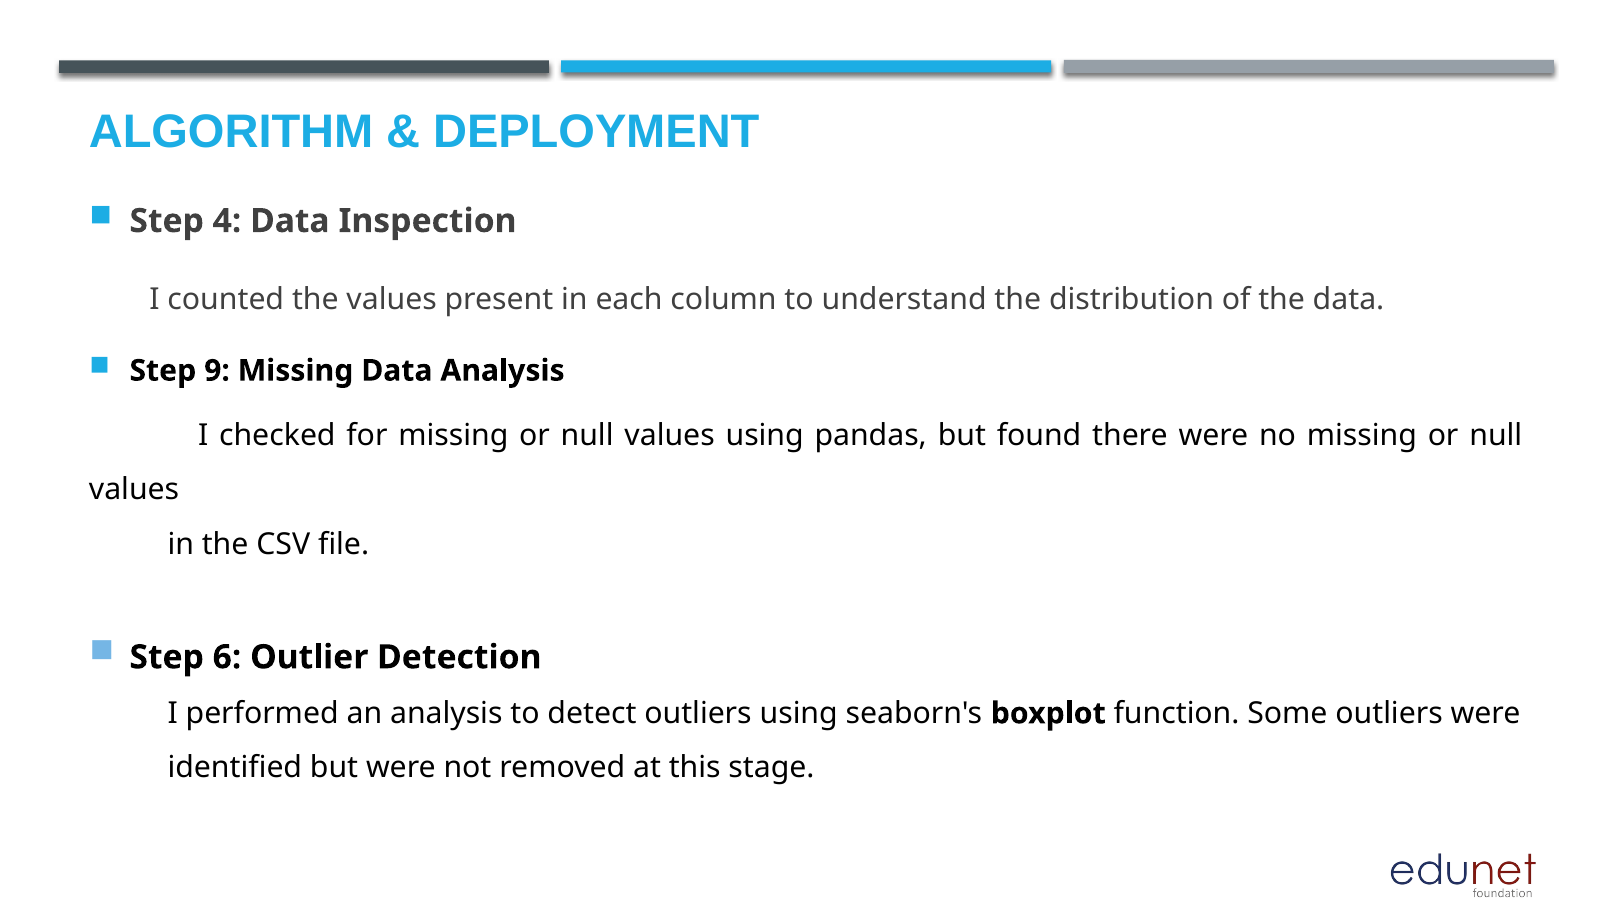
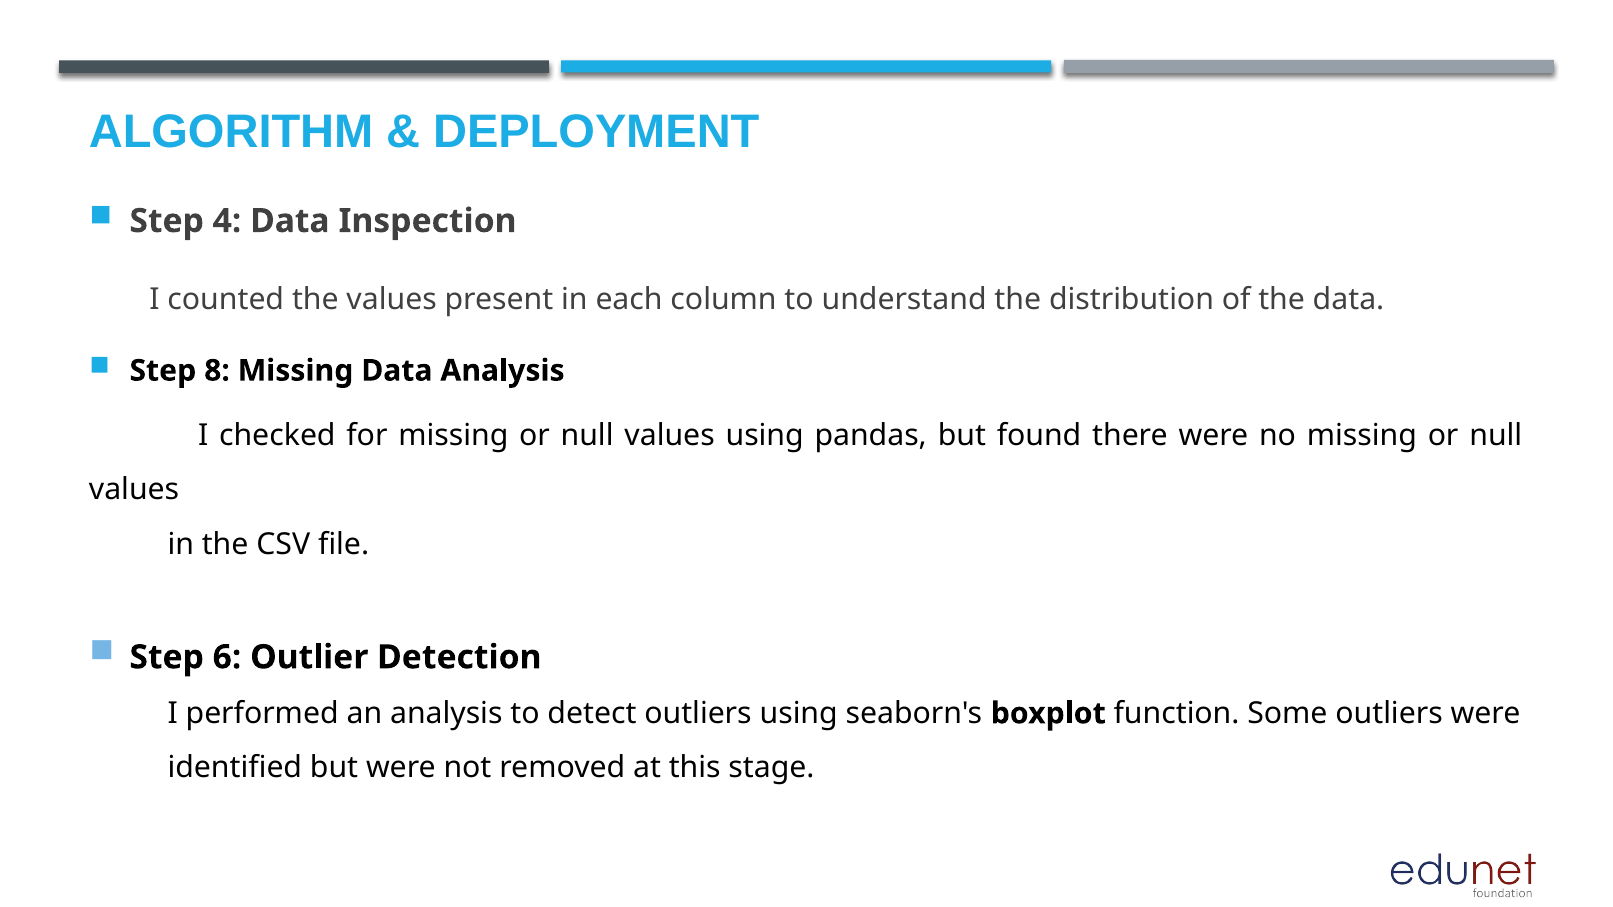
9: 9 -> 8
